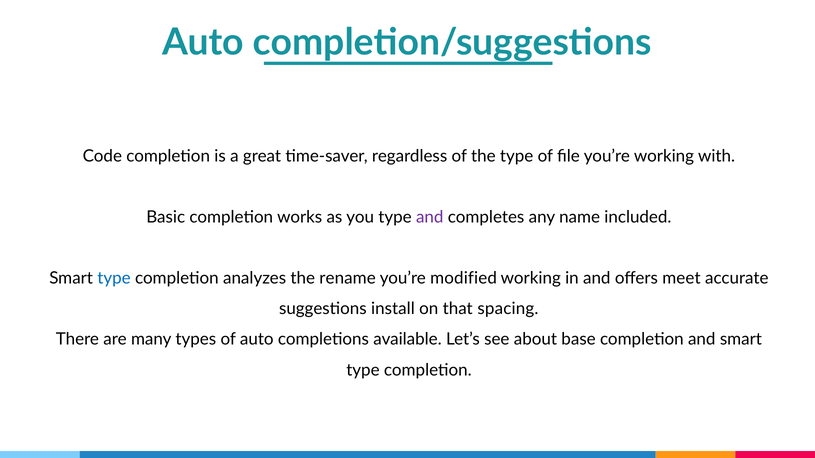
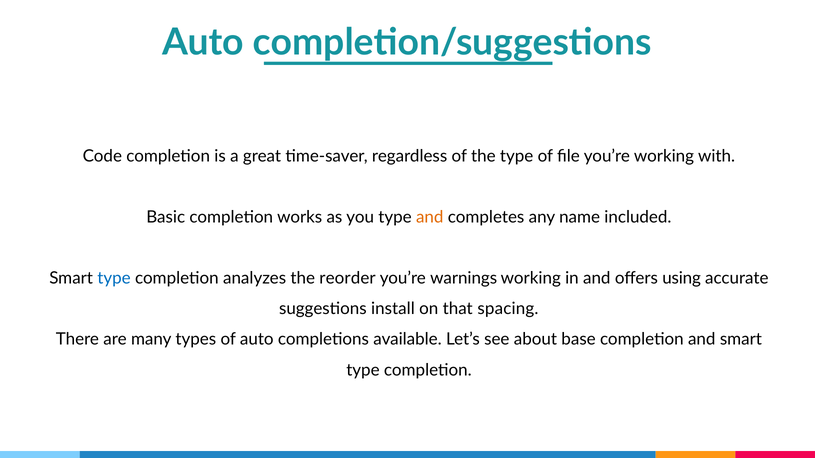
and at (430, 217) colour: purple -> orange
rename: rename -> reorder
modified: modified -> warnings
meet: meet -> using
